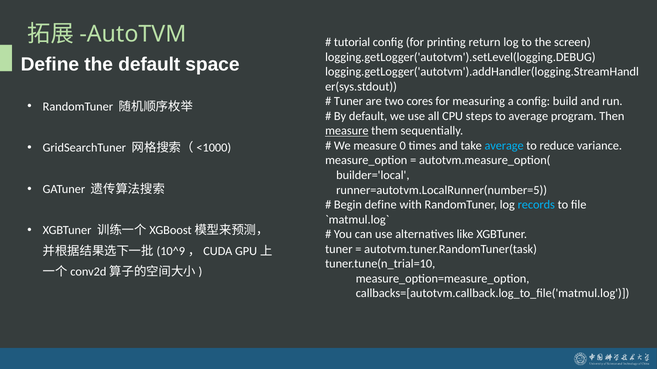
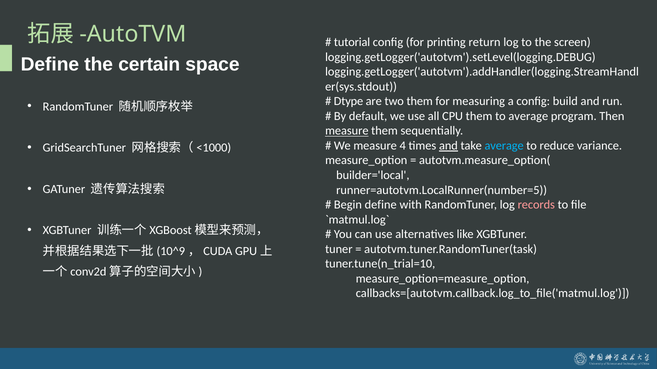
the default: default -> certain
Tuner at (348, 102): Tuner -> Dtype
two cores: cores -> them
CPU steps: steps -> them
0: 0 -> 4
and at (448, 146) underline: none -> present
records colour: light blue -> pink
